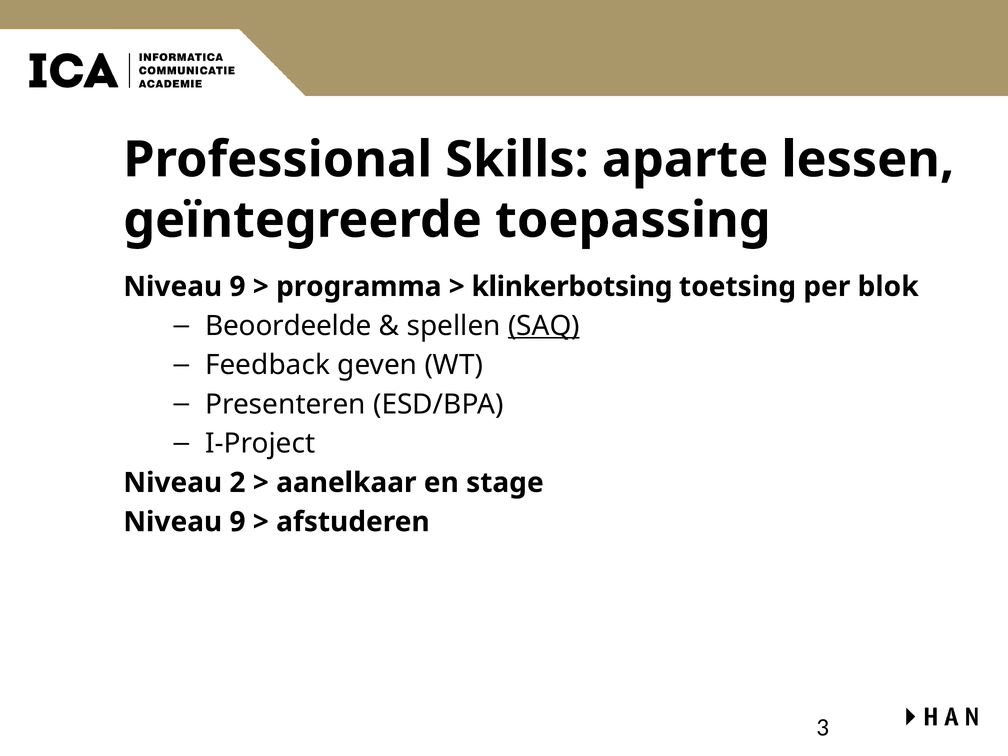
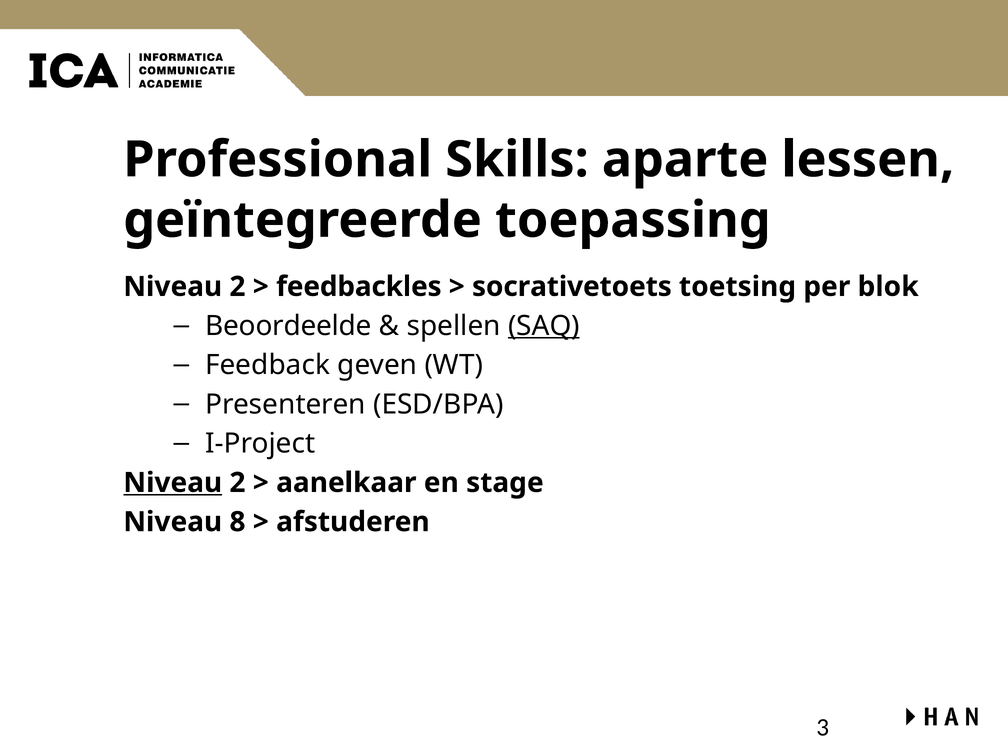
9 at (237, 287): 9 -> 2
programma: programma -> feedbackles
klinkerbotsing: klinkerbotsing -> socrativetoets
Niveau at (173, 483) underline: none -> present
9 at (237, 522): 9 -> 8
